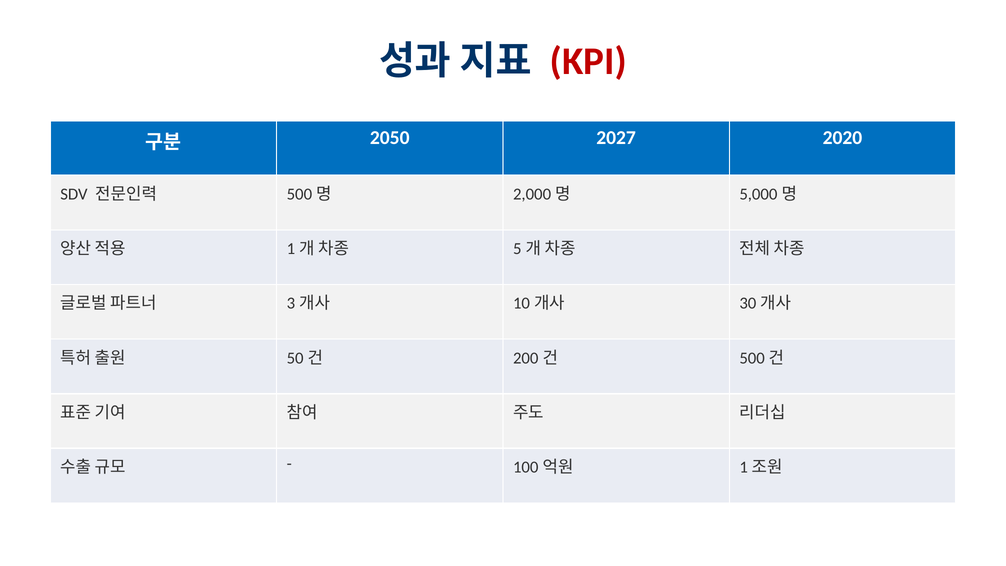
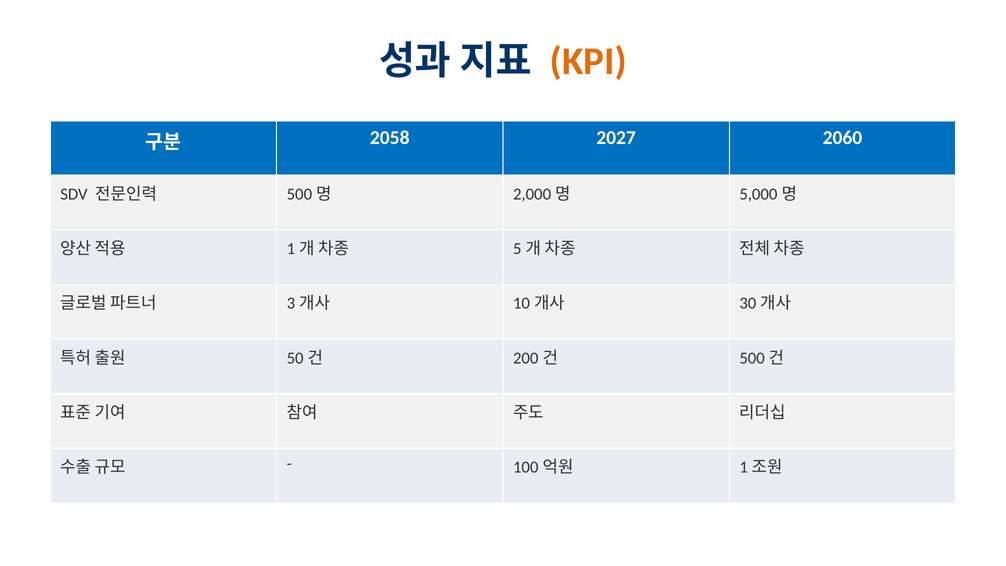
KPI colour: red -> orange
2050: 2050 -> 2058
2020: 2020 -> 2060
